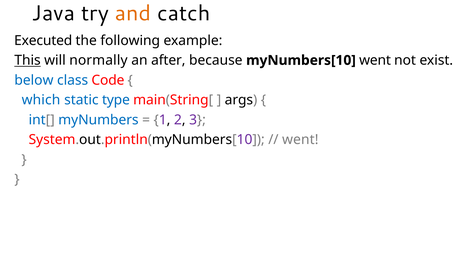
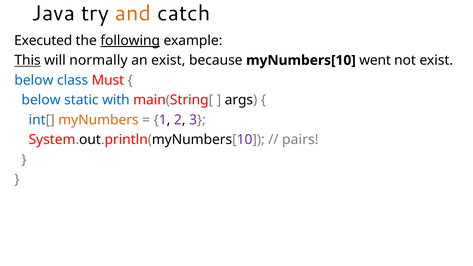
following underline: none -> present
an after: after -> exist
Code: Code -> Must
which at (41, 100): which -> below
type: type -> with
myNumbers colour: blue -> orange
went at (300, 140): went -> pairs
